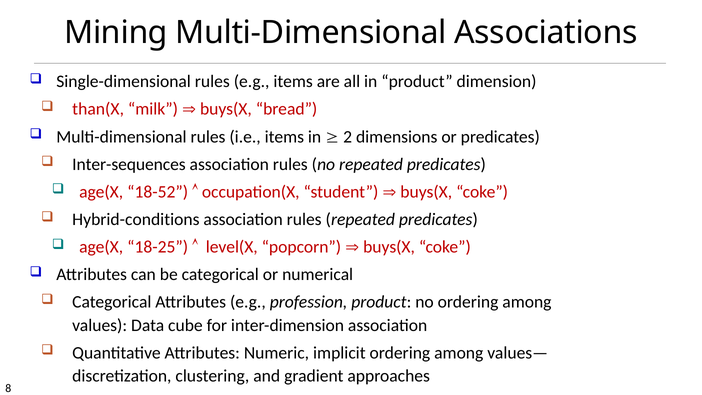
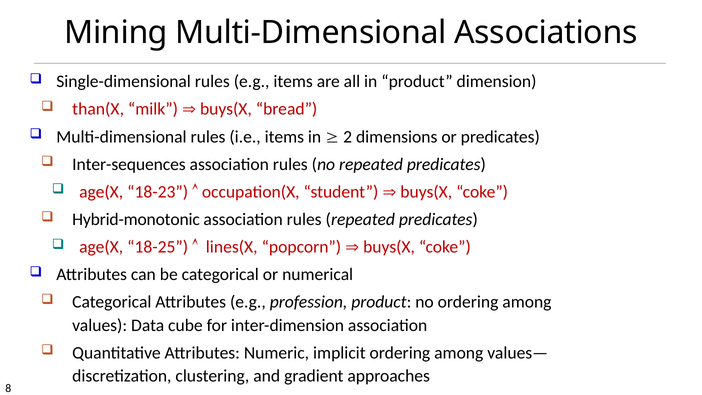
18-52: 18-52 -> 18-23
Hybrid-conditions: Hybrid-conditions -> Hybrid-monotonic
level(X: level(X -> lines(X
